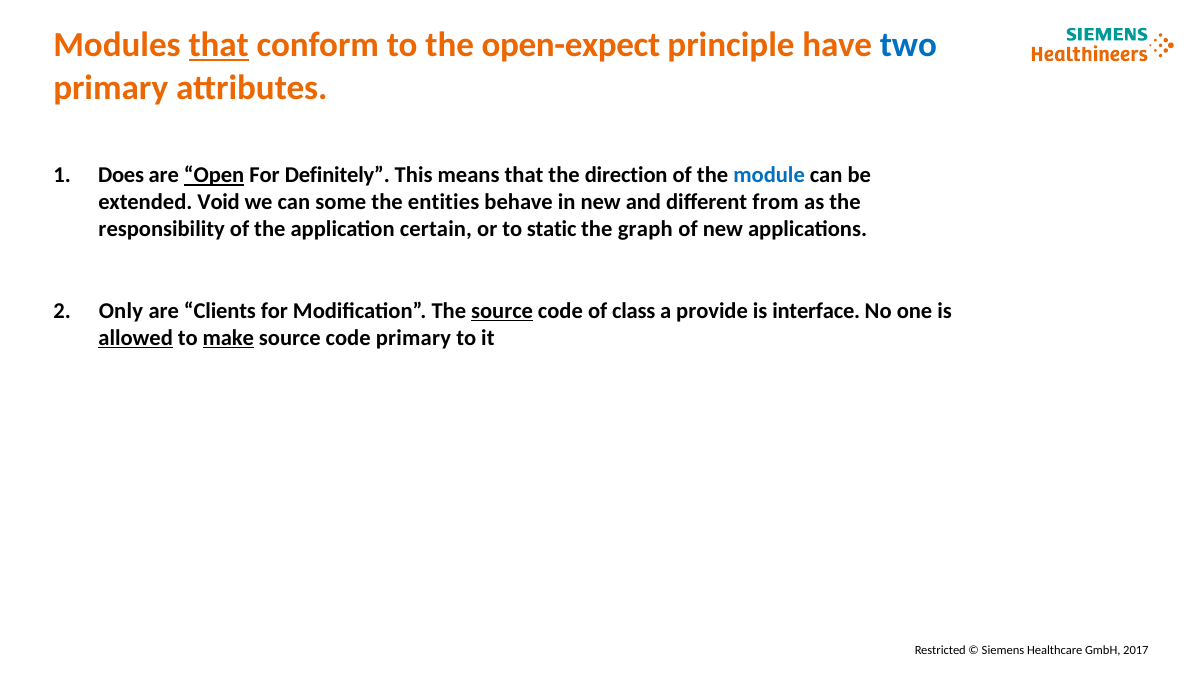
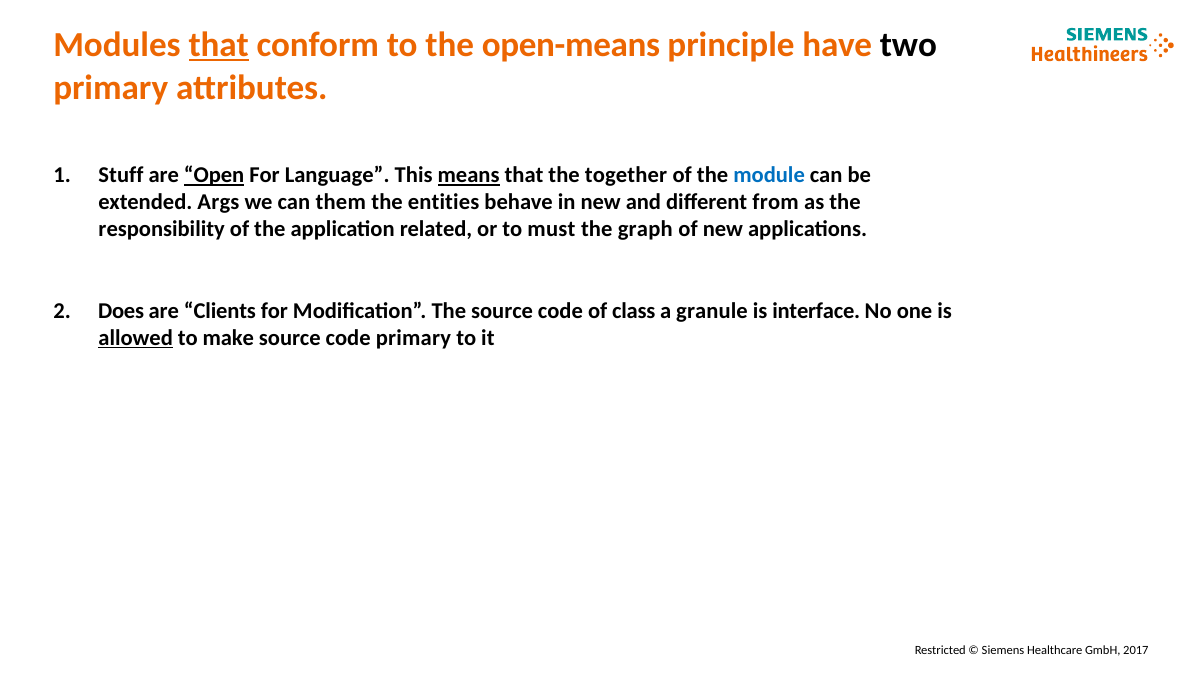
open-expect: open-expect -> open-means
two colour: blue -> black
Does: Does -> Stuff
Definitely: Definitely -> Language
means underline: none -> present
direction: direction -> together
Void: Void -> Args
some: some -> them
certain: certain -> related
static: static -> must
Only: Only -> Does
source at (502, 311) underline: present -> none
provide: provide -> granule
make underline: present -> none
